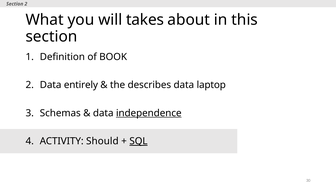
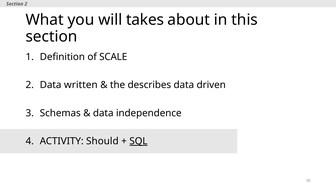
BOOK: BOOK -> SCALE
entirely: entirely -> written
laptop: laptop -> driven
independence underline: present -> none
